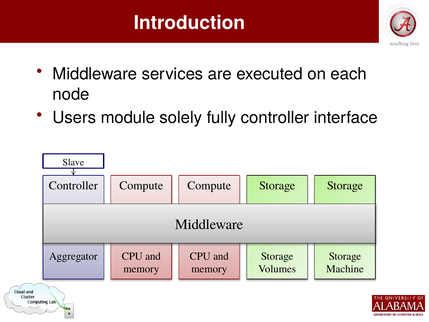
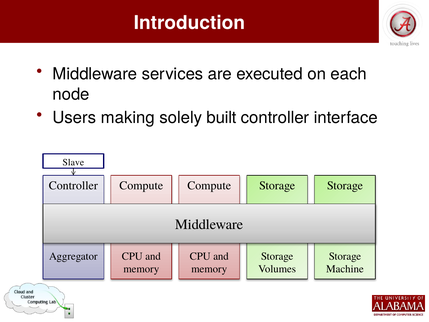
module: module -> making
fully: fully -> built
